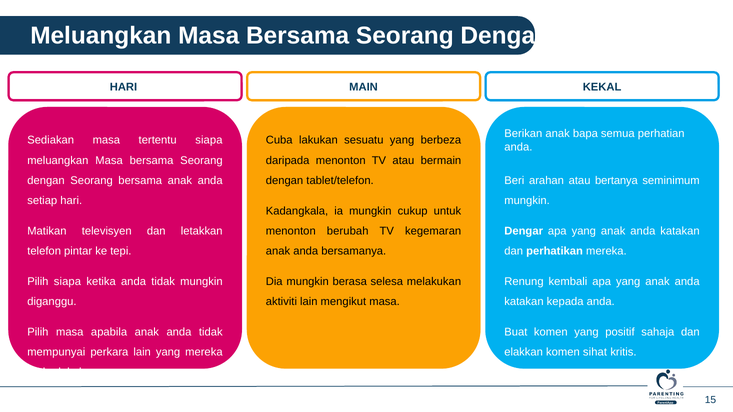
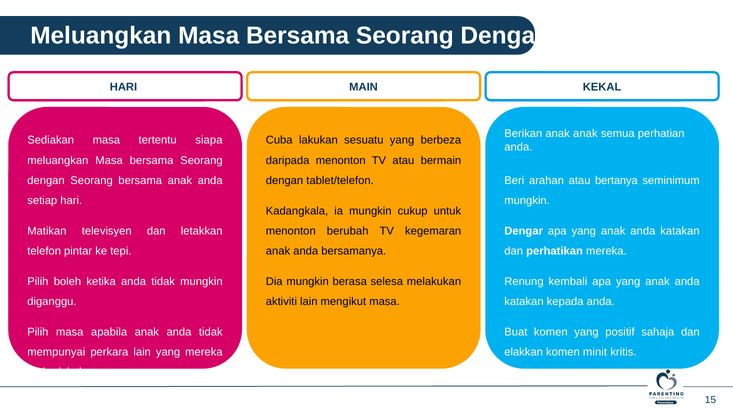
anak bapa: bapa -> anak
Pilih siapa: siapa -> boleh
sihat: sihat -> minit
